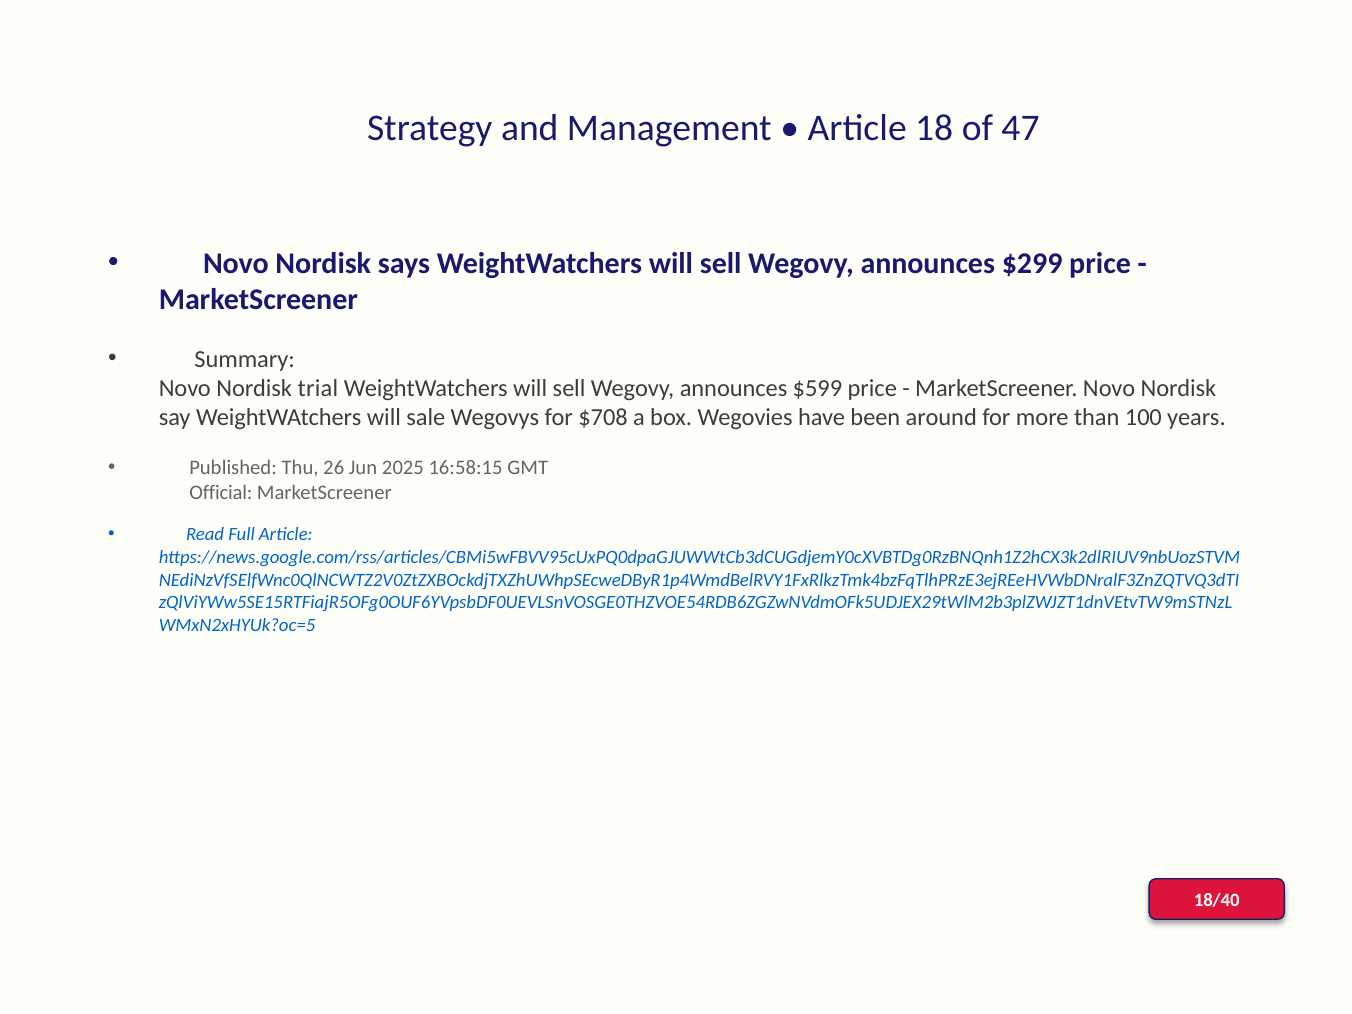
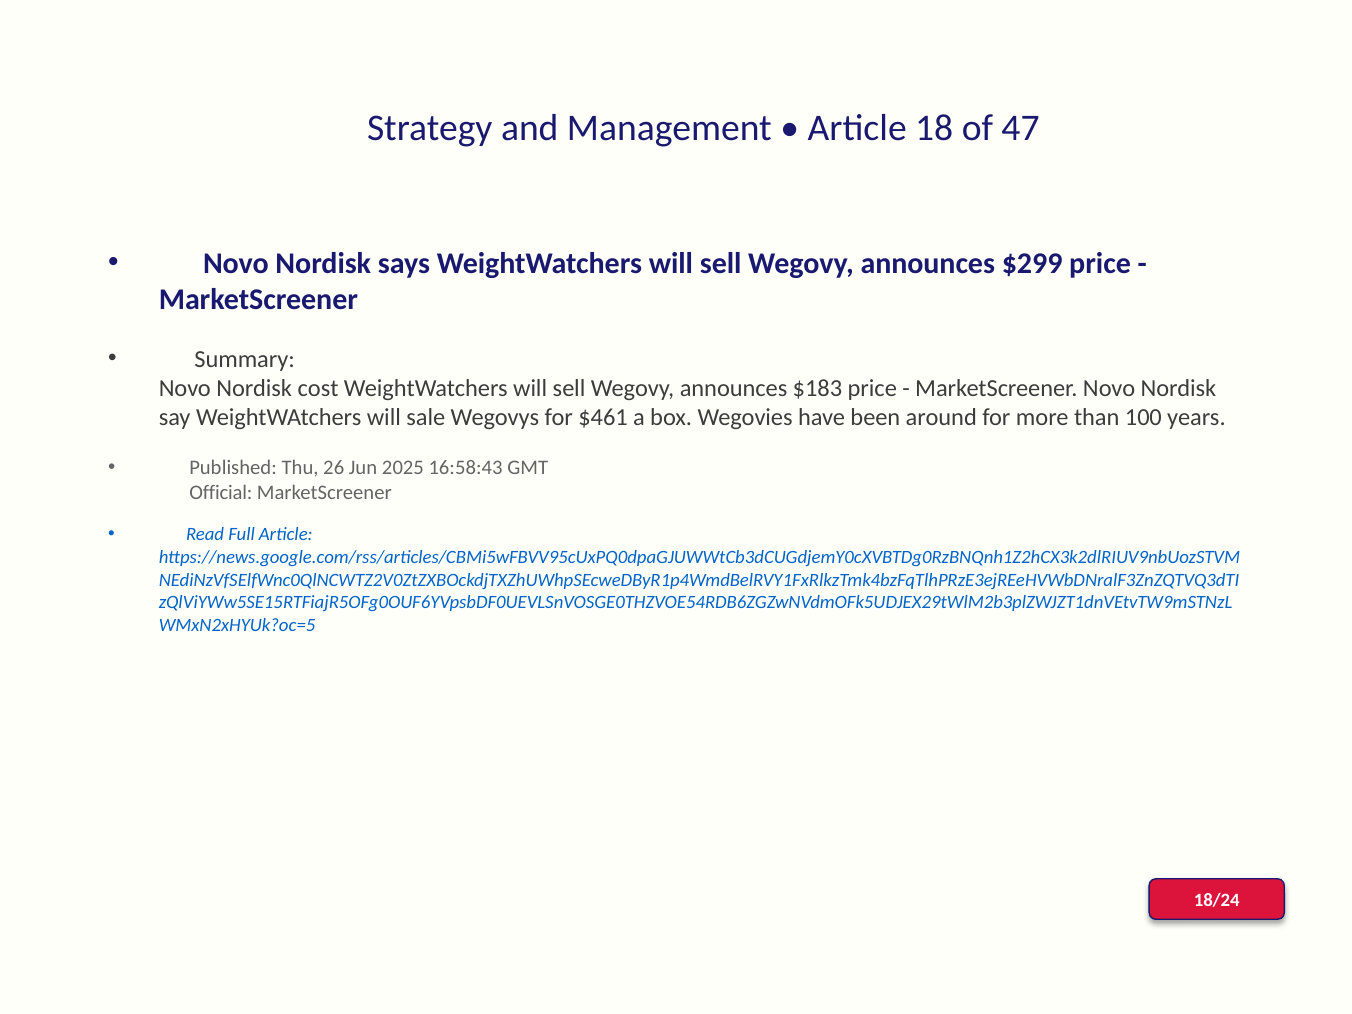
trial: trial -> cost
$599: $599 -> $183
$708: $708 -> $461
16:58:15: 16:58:15 -> 16:58:43
18/40: 18/40 -> 18/24
